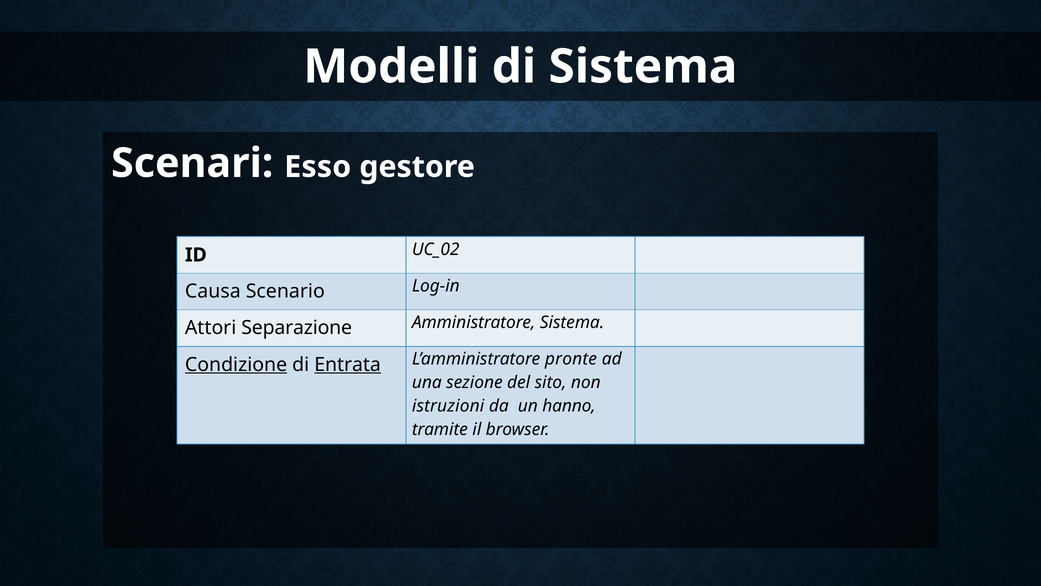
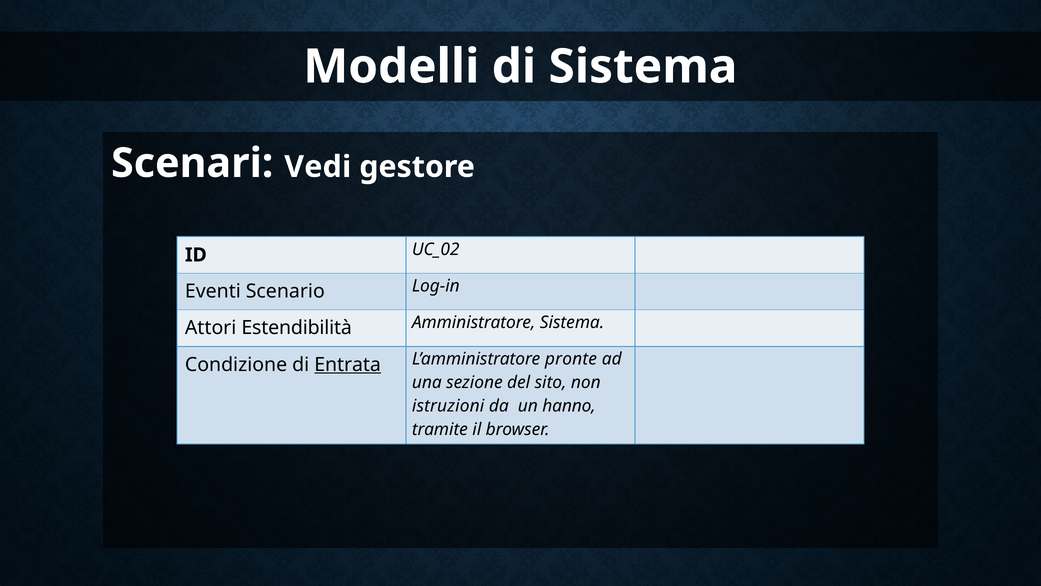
Esso: Esso -> Vedi
Causa: Causa -> Eventi
Separazione: Separazione -> Estendibilità
Condizione underline: present -> none
